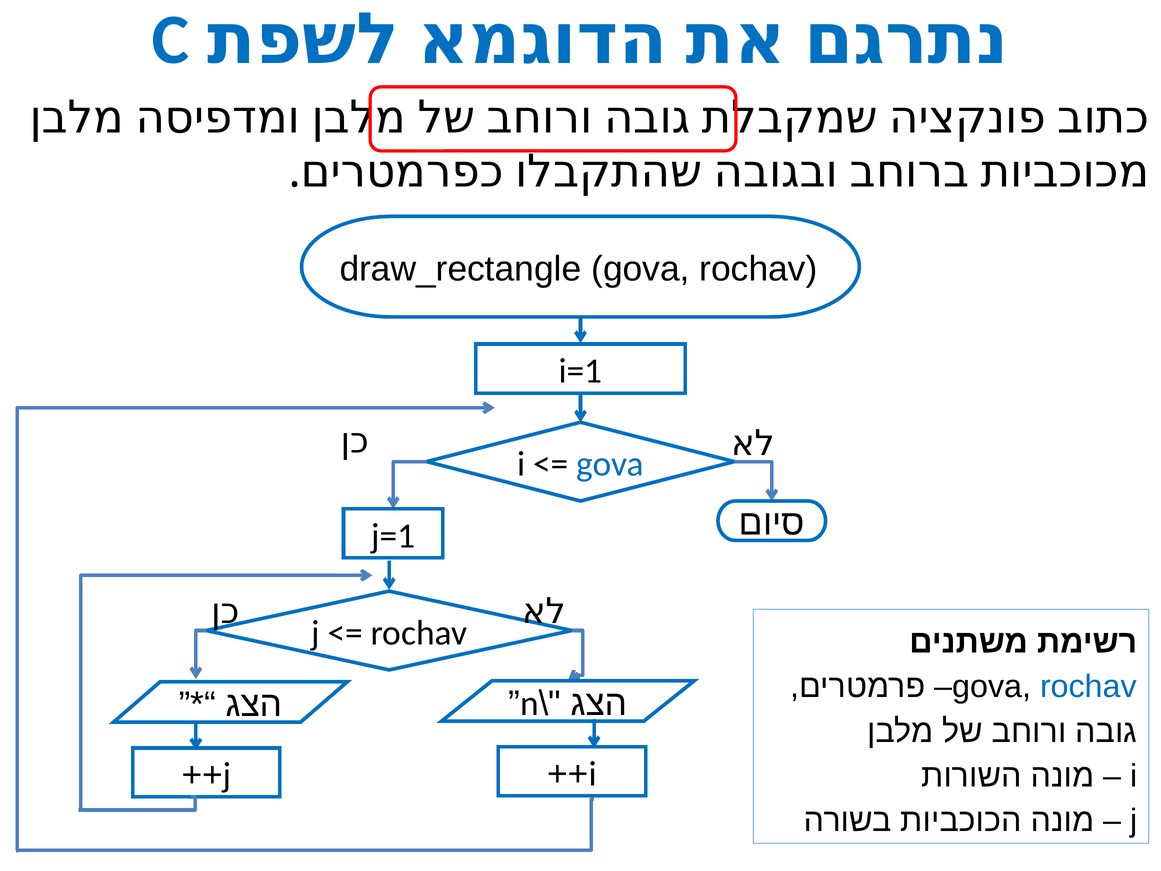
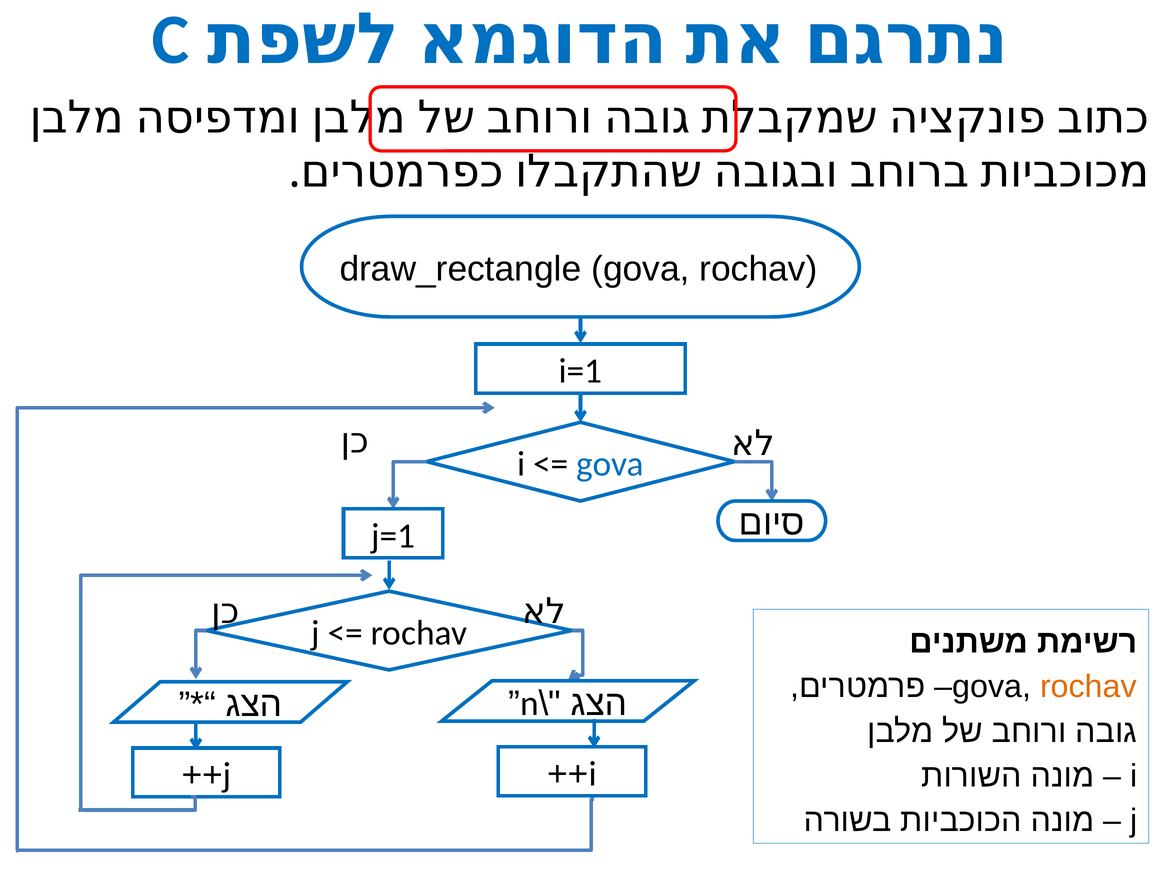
rochav at (1089, 687) colour: blue -> orange
